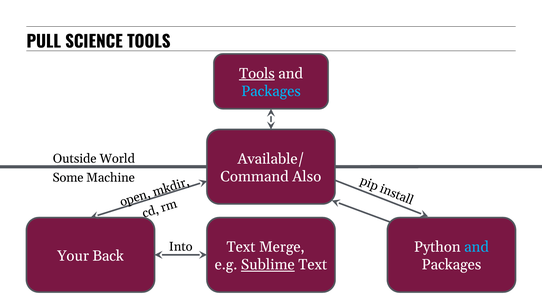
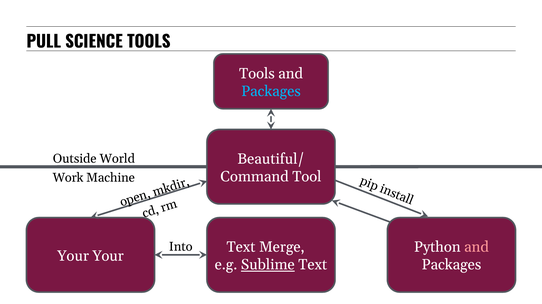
Tools at (257, 74) underline: present -> none
Available/: Available/ -> Beautiful/
Also: Also -> Tool
Some: Some -> Work
and at (477, 247) colour: light blue -> pink
Your Back: Back -> Your
